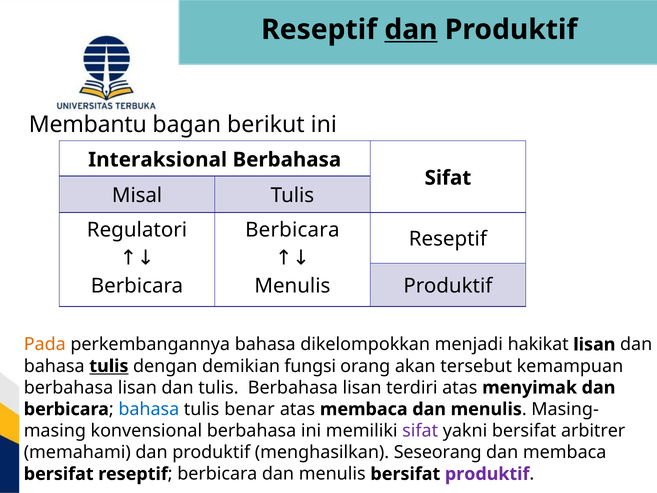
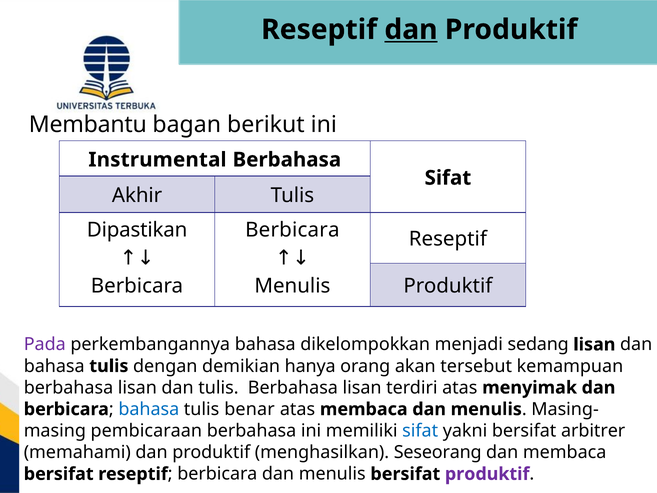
Interaksional: Interaksional -> Instrumental
Misal: Misal -> Akhir
Regulatori: Regulatori -> Dipastikan
Pada colour: orange -> purple
hakikat: hakikat -> sedang
tulis at (109, 366) underline: present -> none
fungsi: fungsi -> hanya
konvensional: konvensional -> pembicaraan
sifat at (420, 431) colour: purple -> blue
